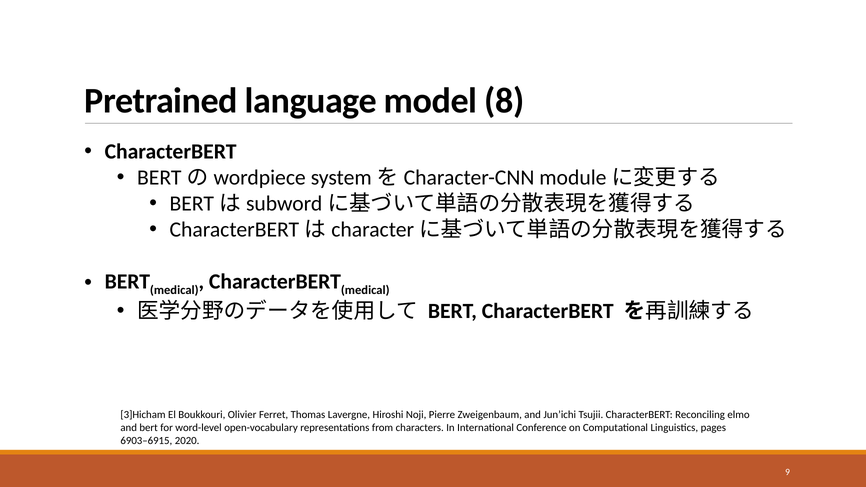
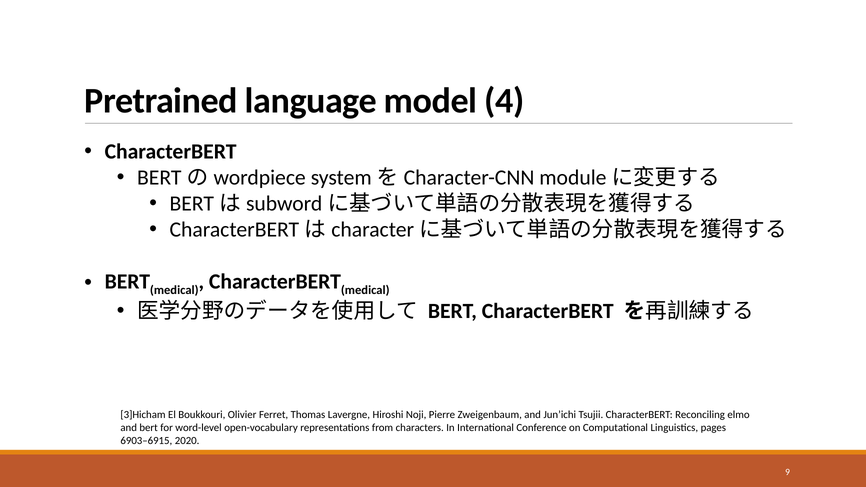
8: 8 -> 4
